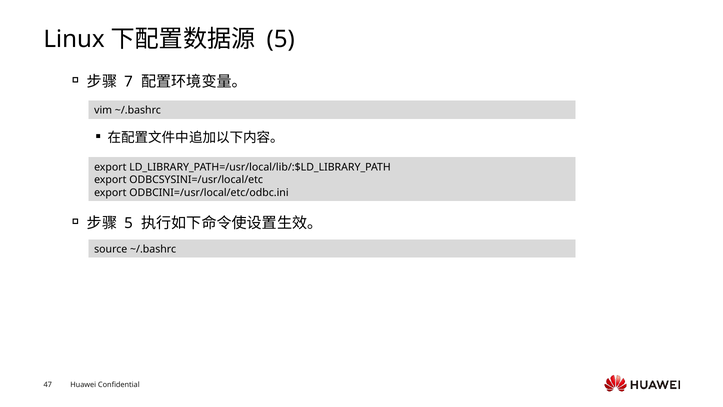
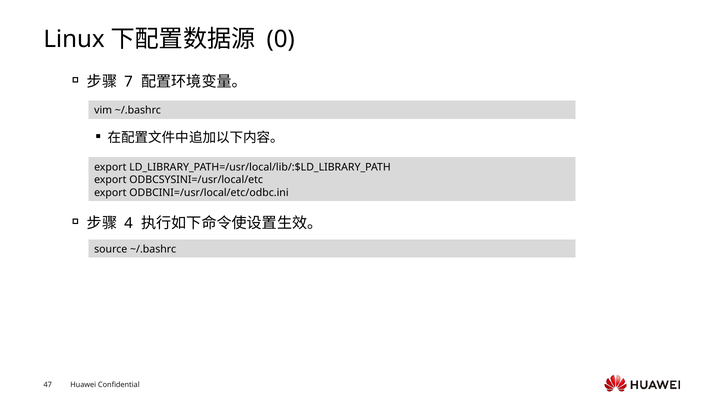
5 at (281, 39): 5 -> 0
5 at (128, 223): 5 -> 4
